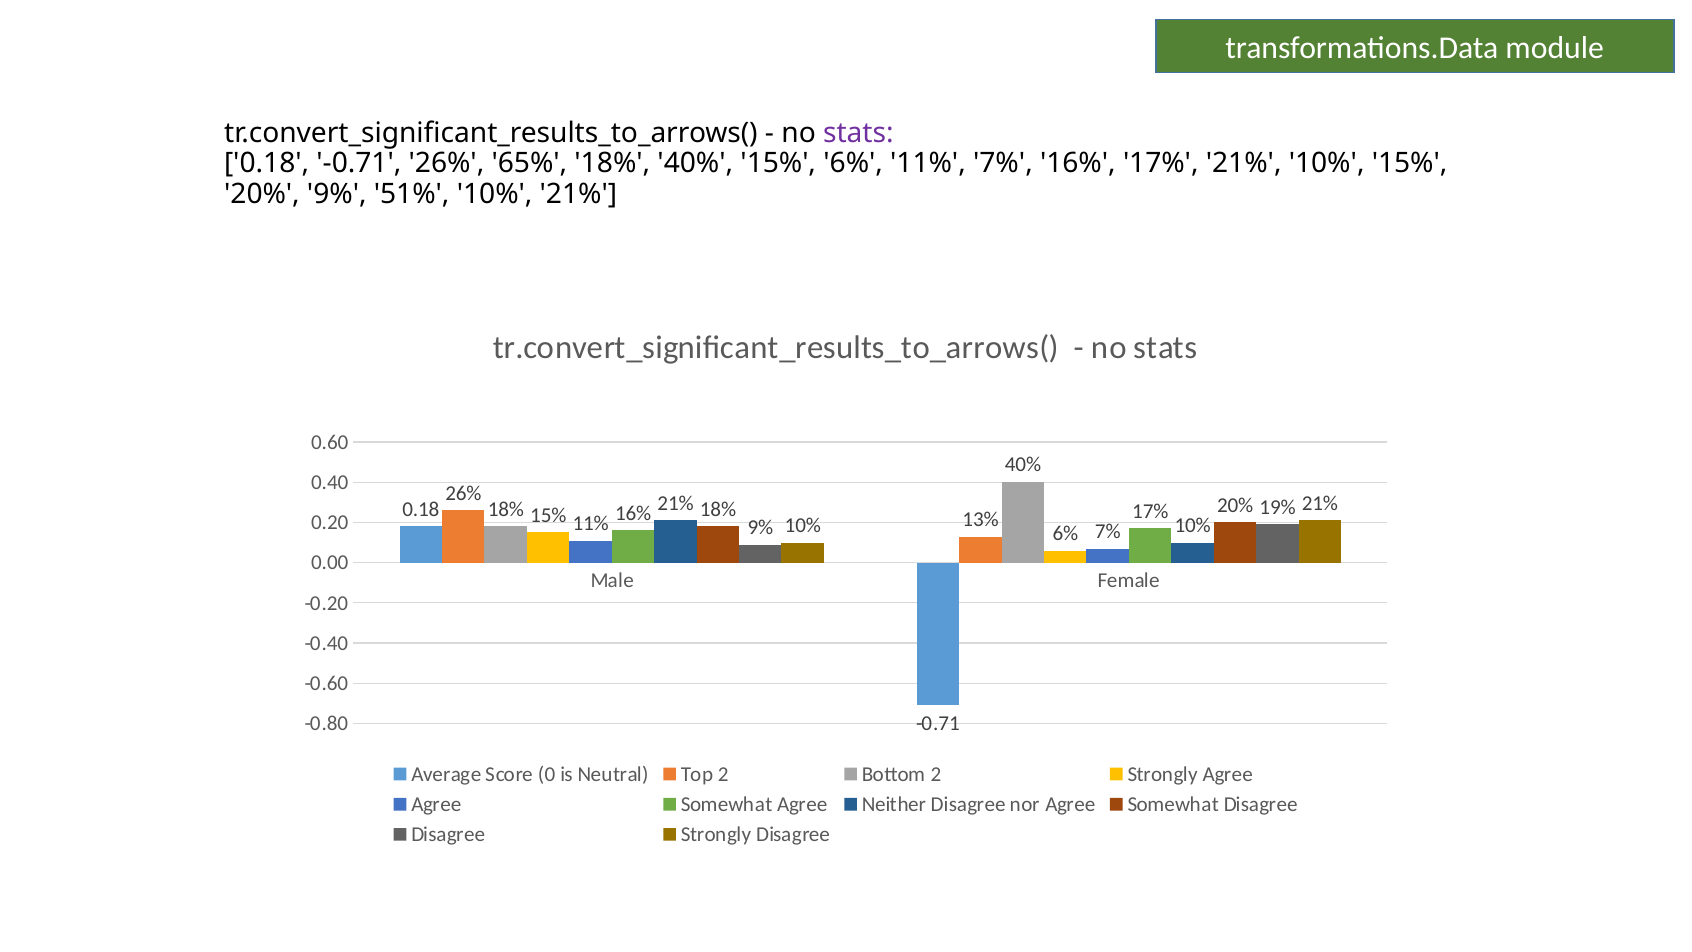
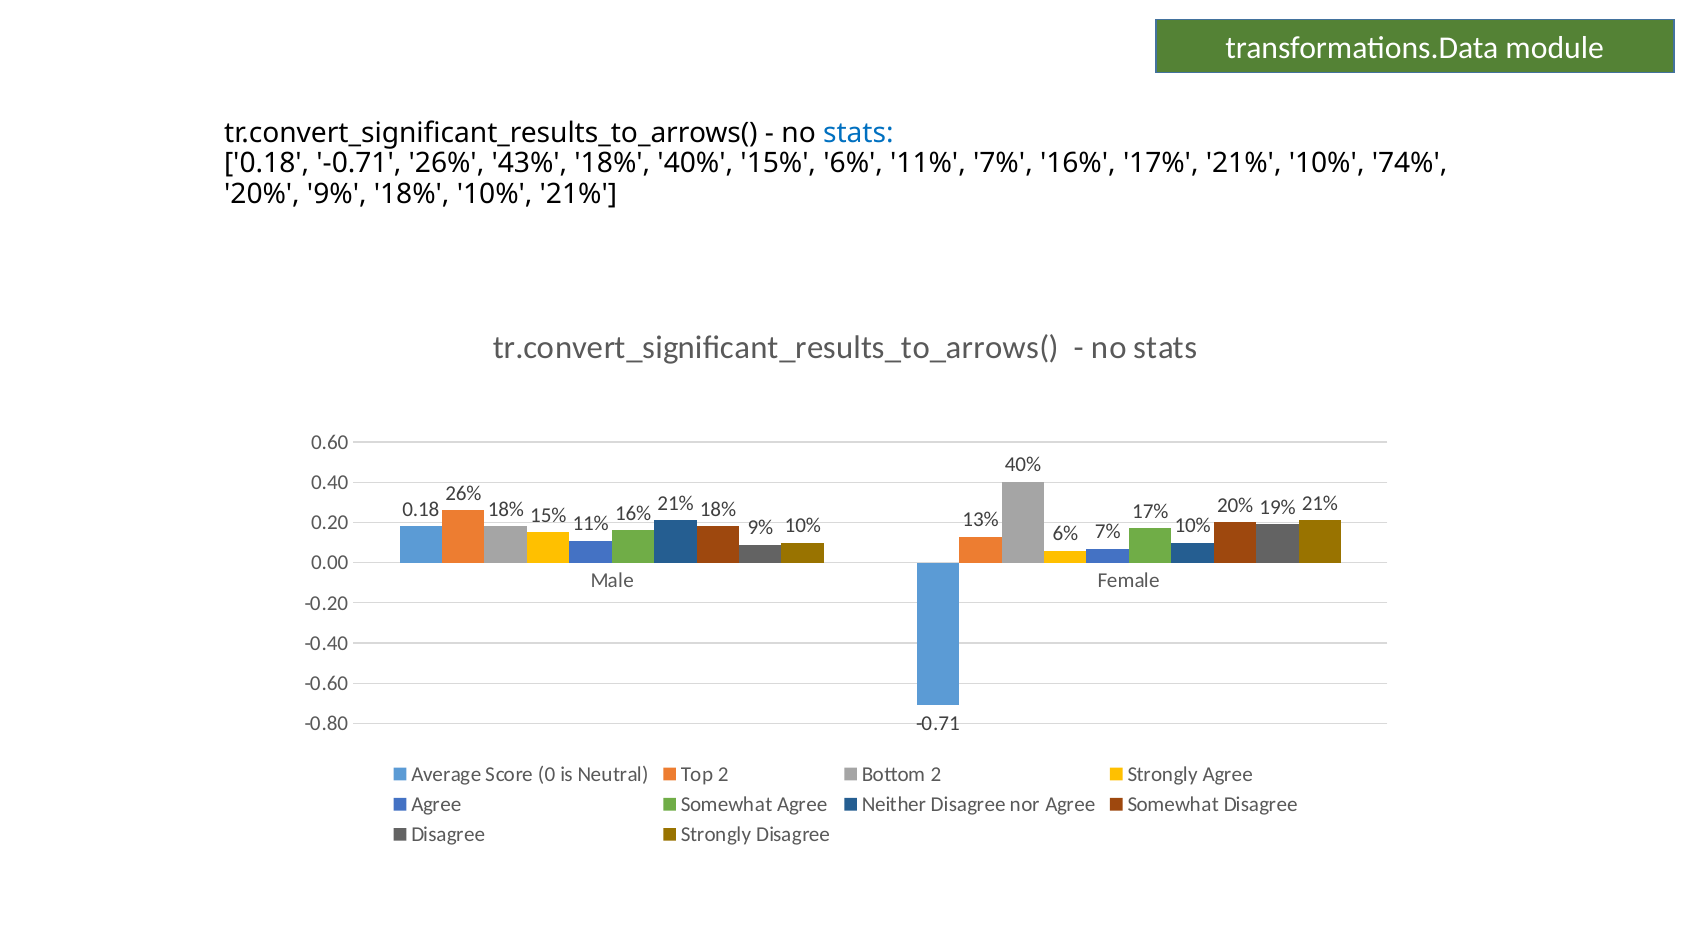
stats at (858, 134) colour: purple -> blue
65%: 65% -> 43%
10% 15%: 15% -> 74%
9% 51%: 51% -> 18%
